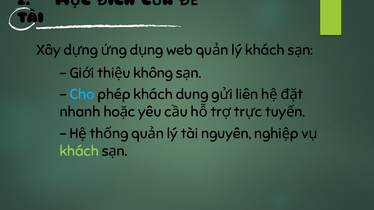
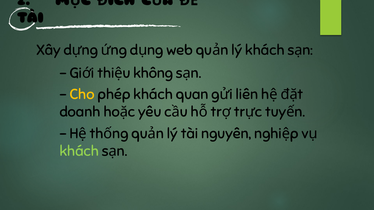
Cho colour: light blue -> yellow
dung: dung -> quan
nhanh: nhanh -> doanh
